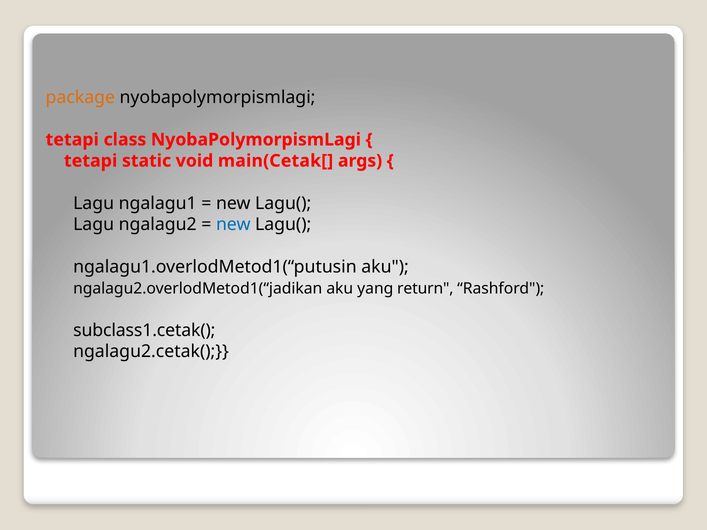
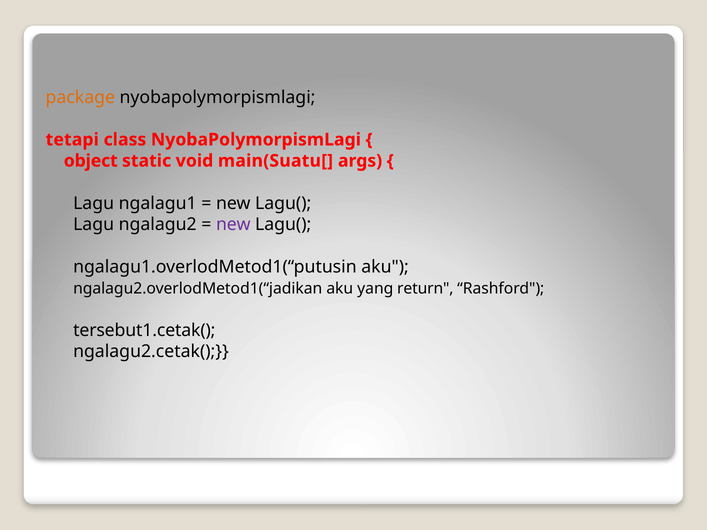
tetapi at (91, 161): tetapi -> object
main(Cetak[: main(Cetak[ -> main(Suatu[
new at (233, 225) colour: blue -> purple
subclass1.cetak(: subclass1.cetak( -> tersebut1.cetak(
